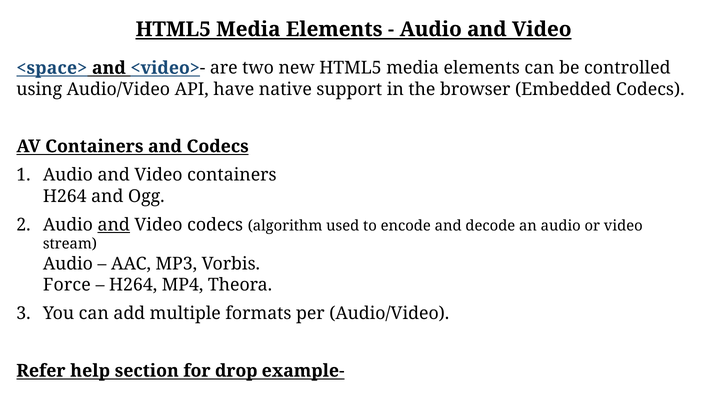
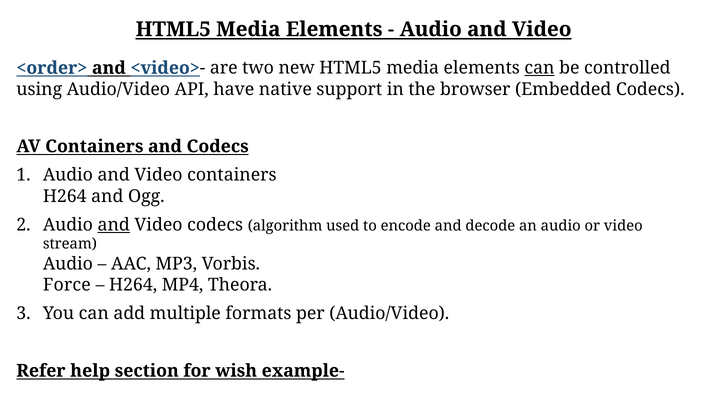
<space>: <space> -> <order>
can at (539, 68) underline: none -> present
drop: drop -> wish
